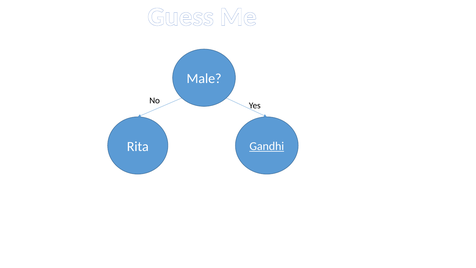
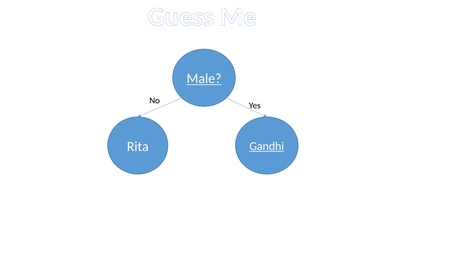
Male underline: none -> present
